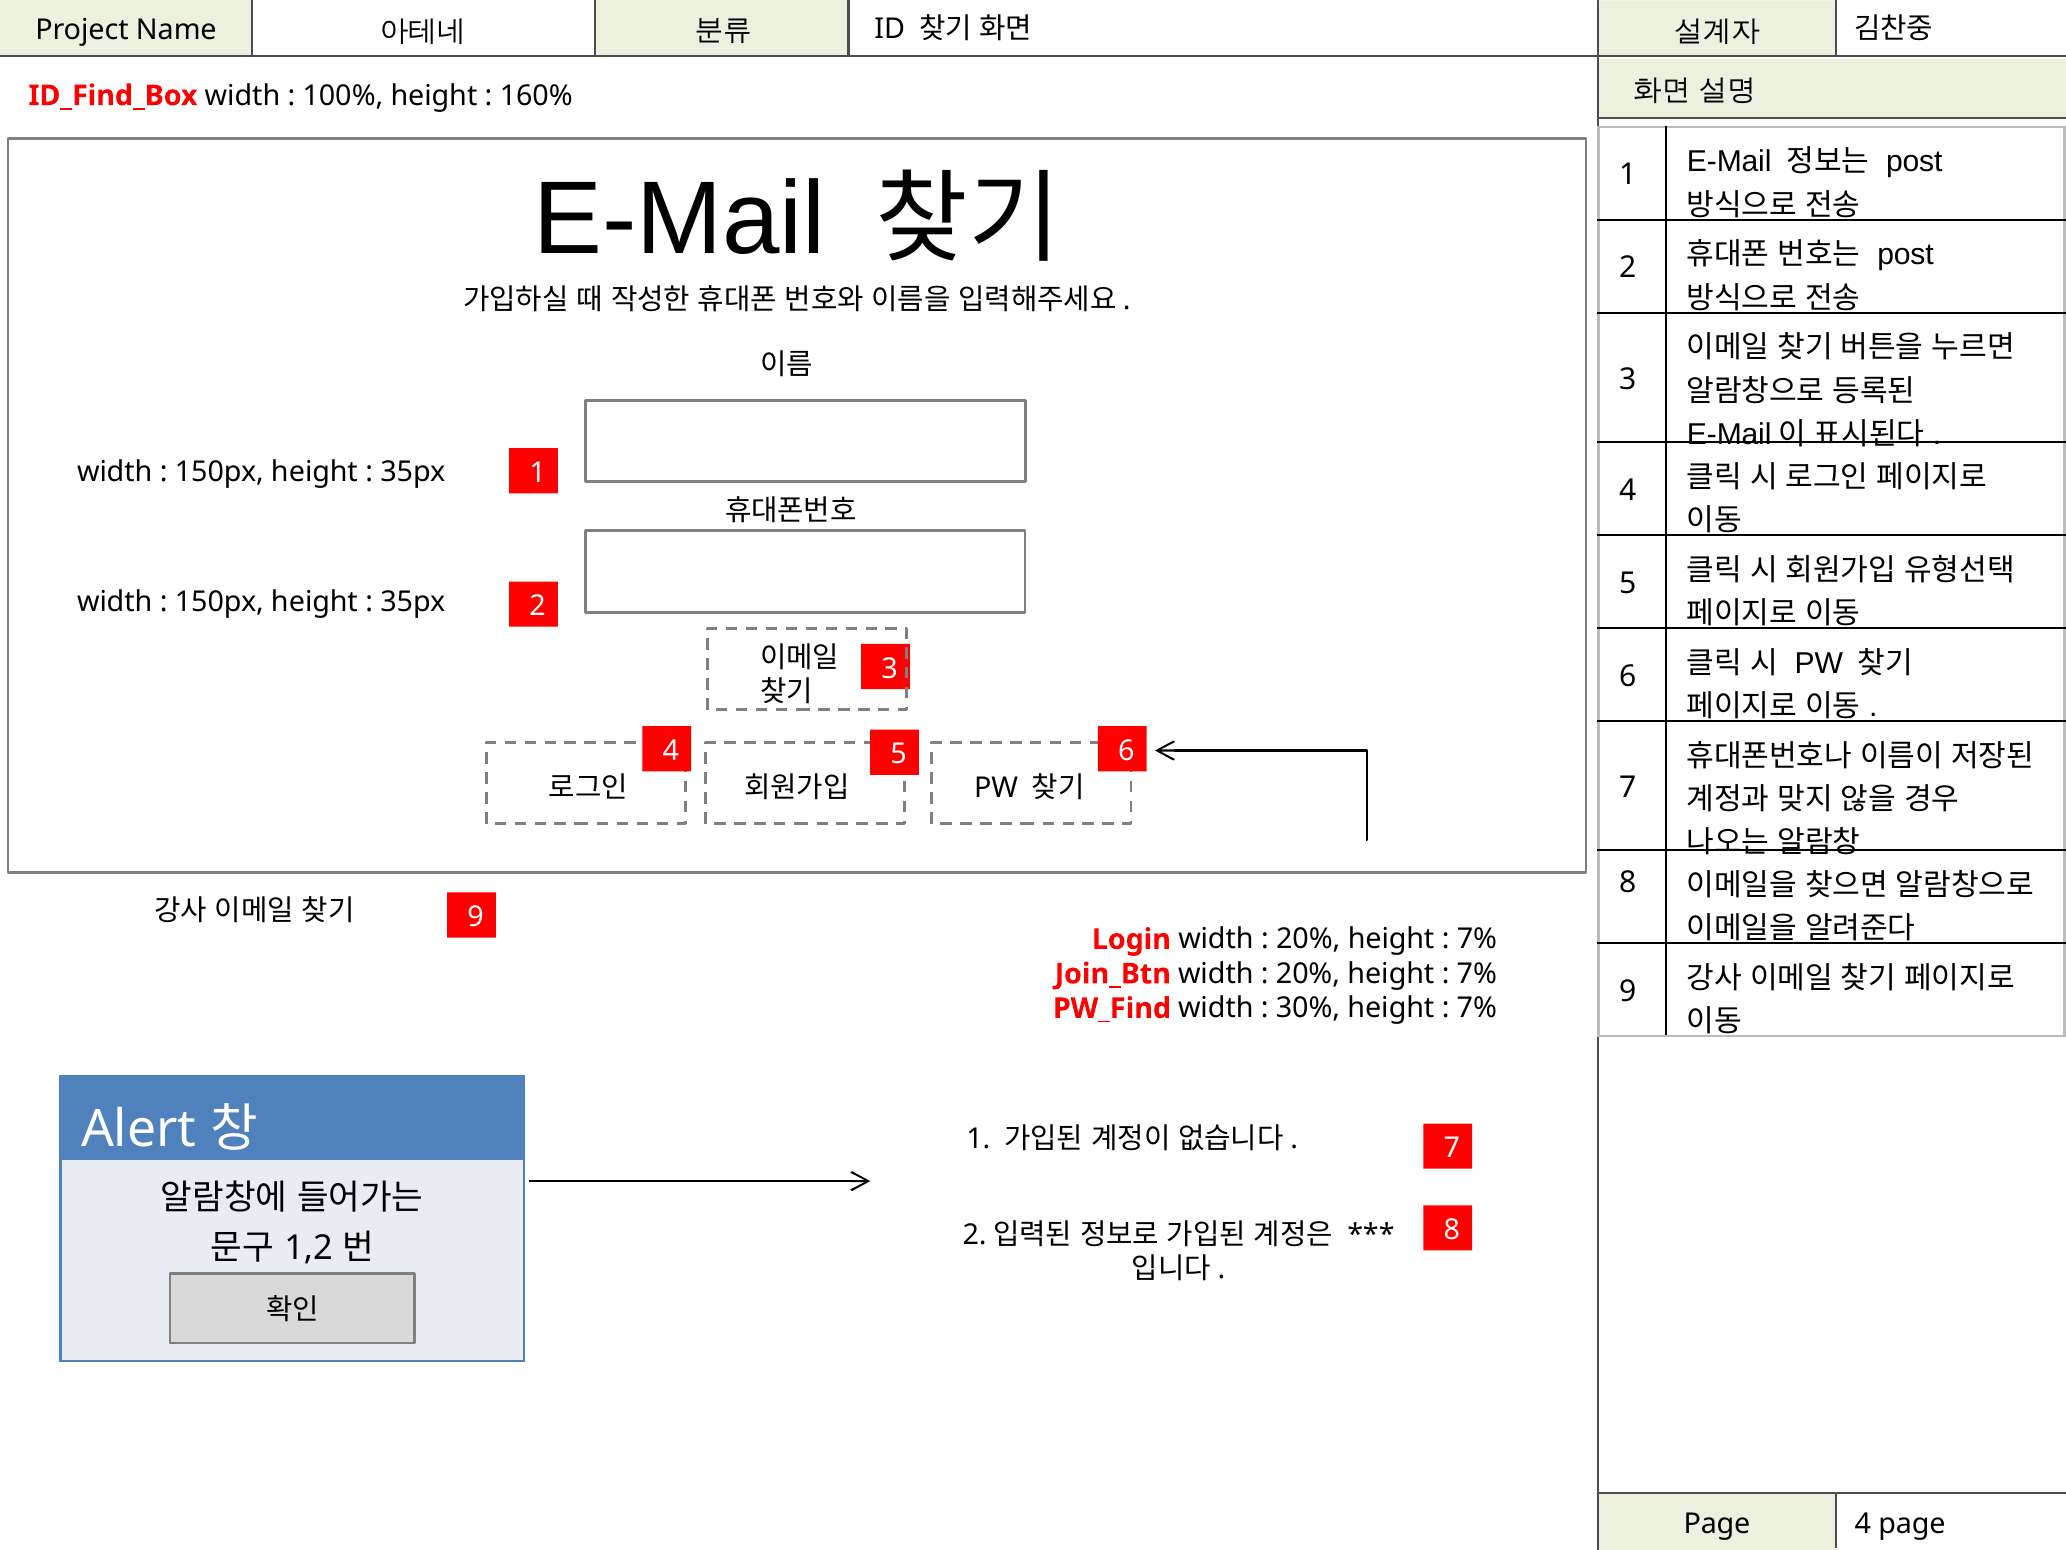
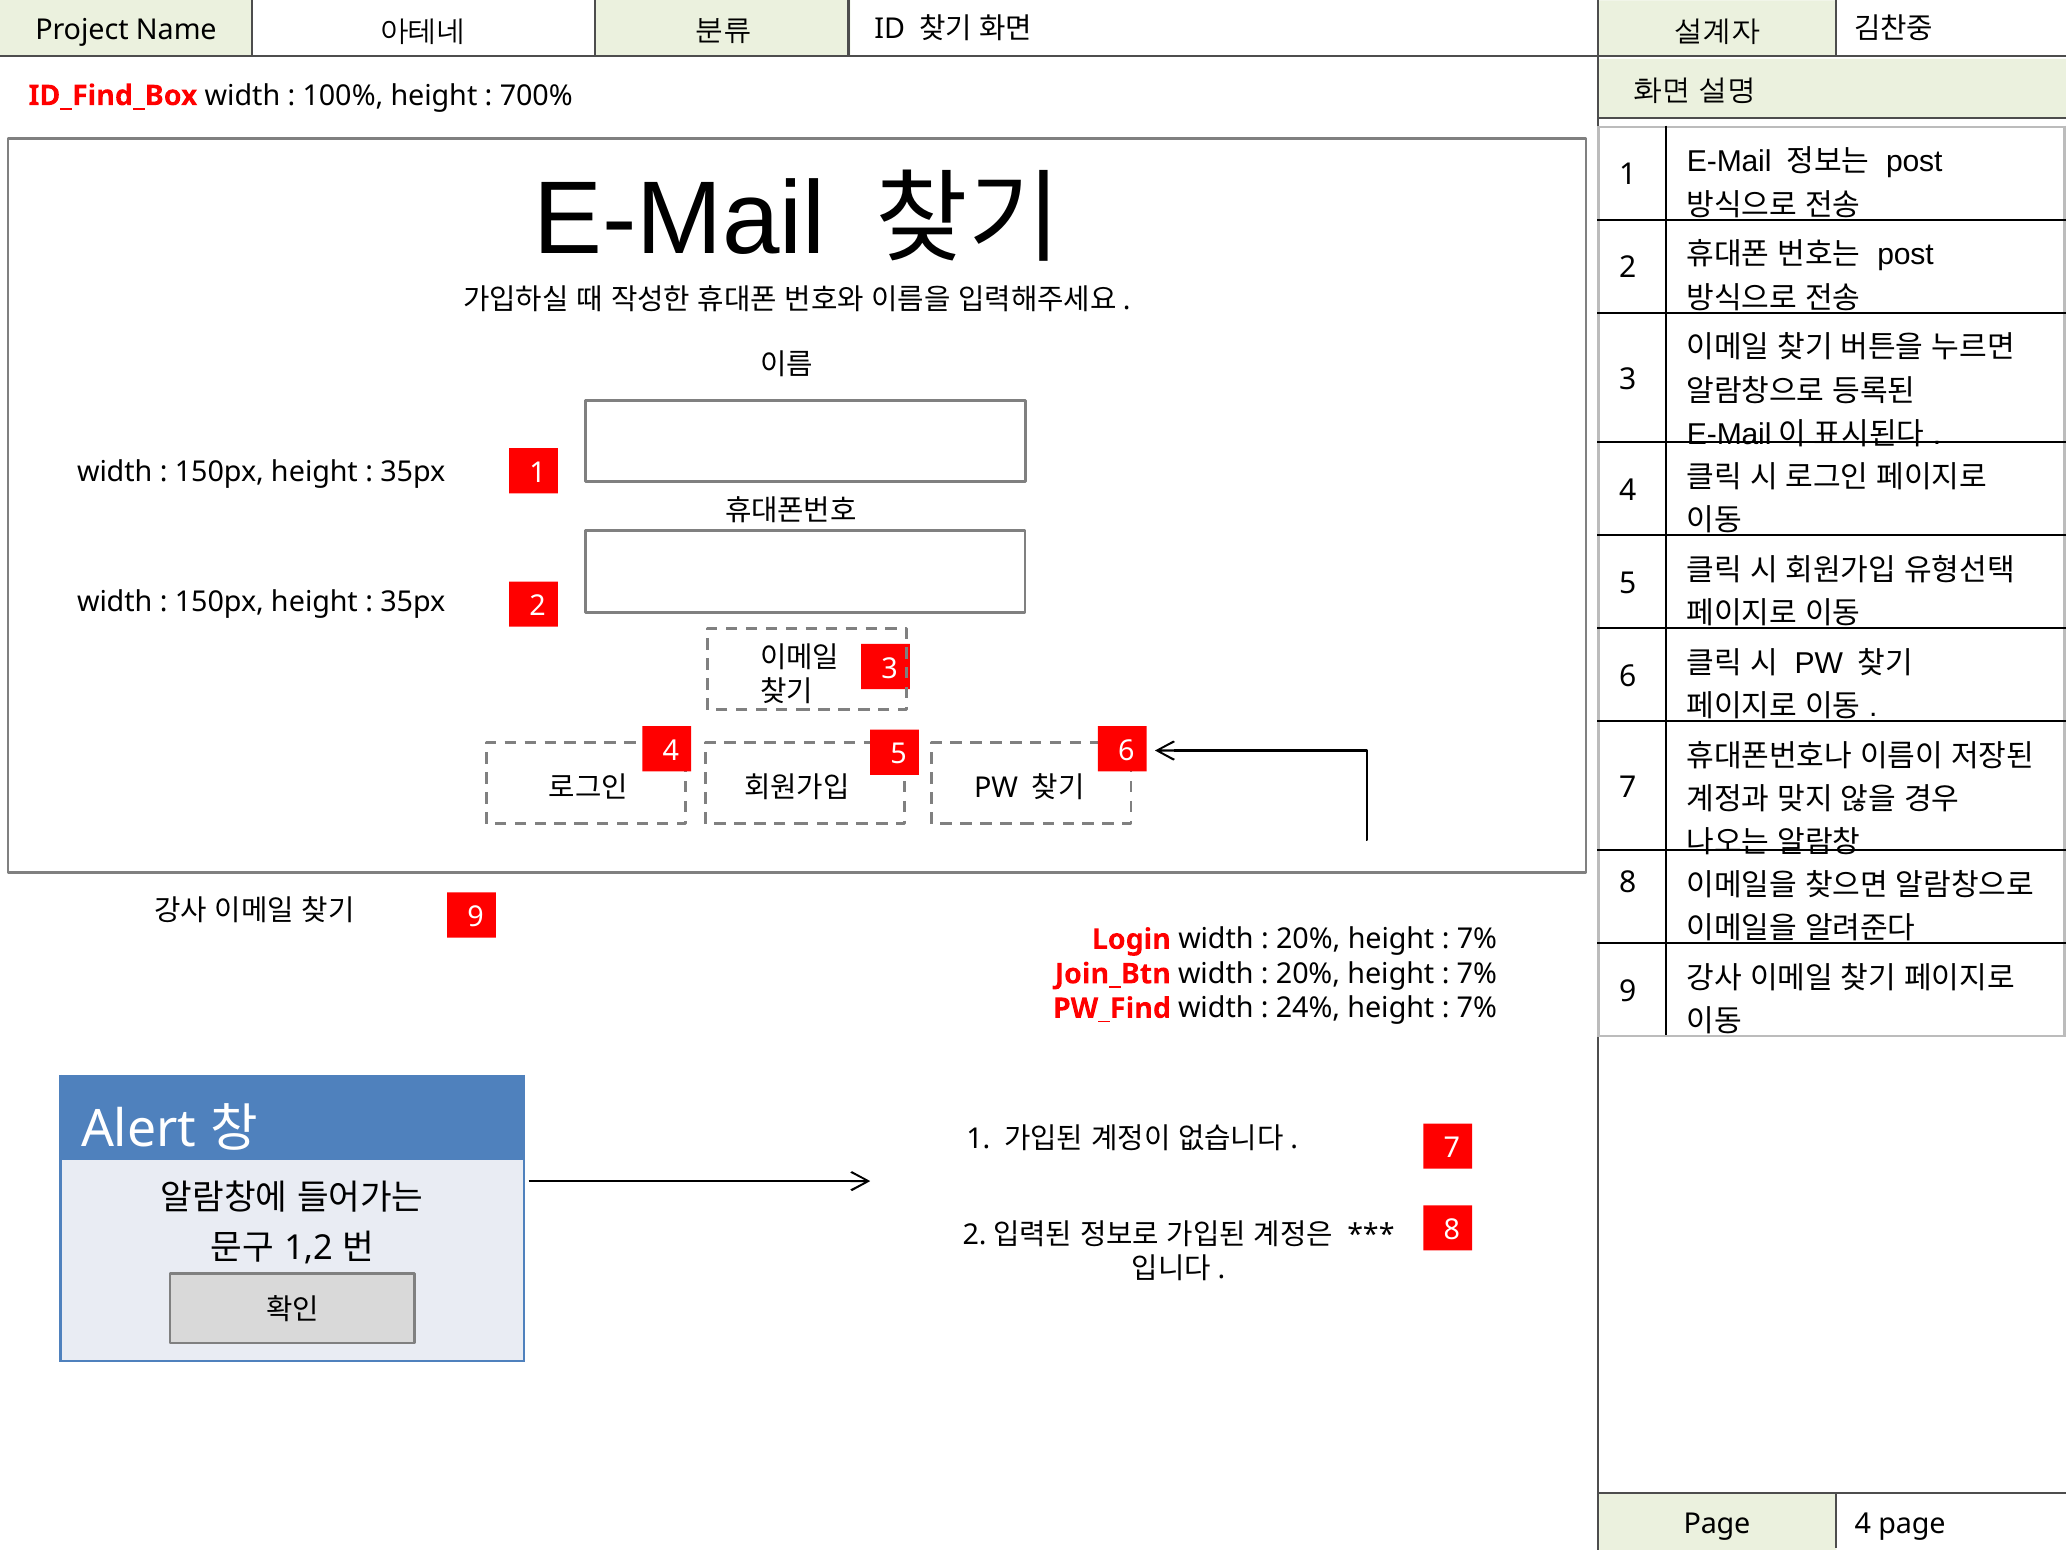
160%: 160% -> 700%
30%: 30% -> 24%
